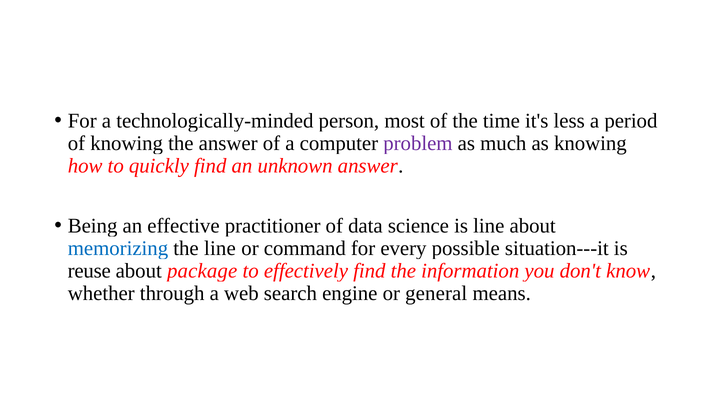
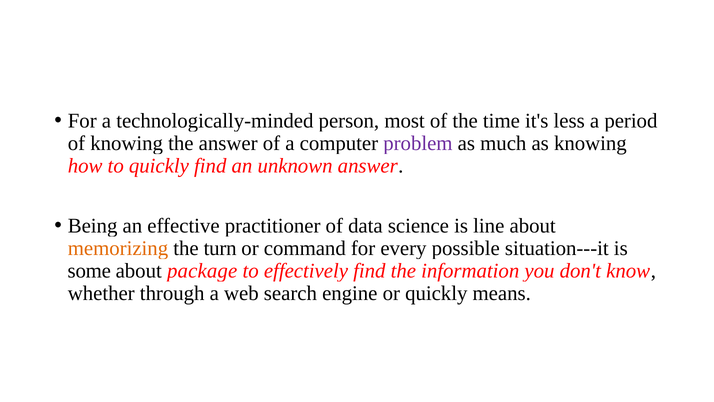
memorizing colour: blue -> orange
the line: line -> turn
reuse: reuse -> some
or general: general -> quickly
